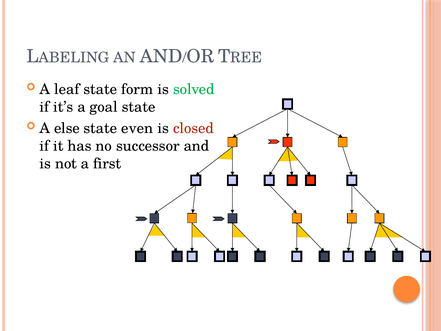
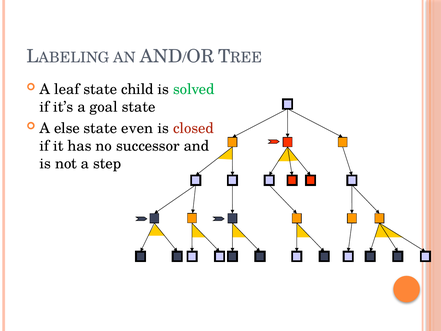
form: form -> child
first: first -> step
